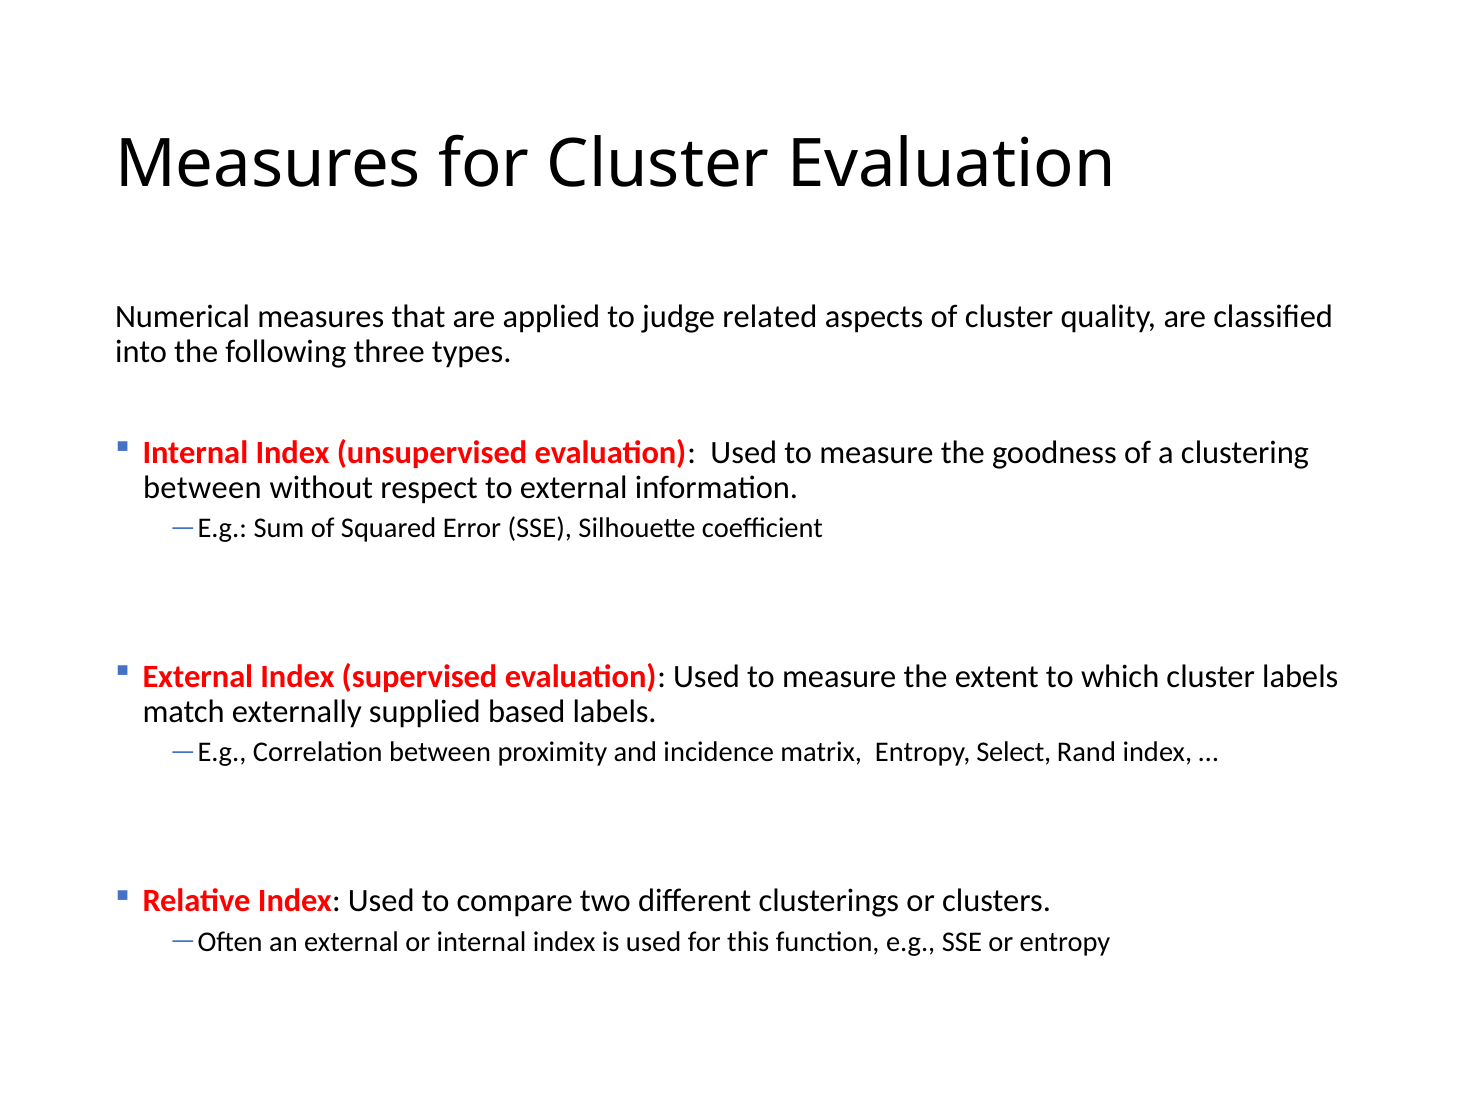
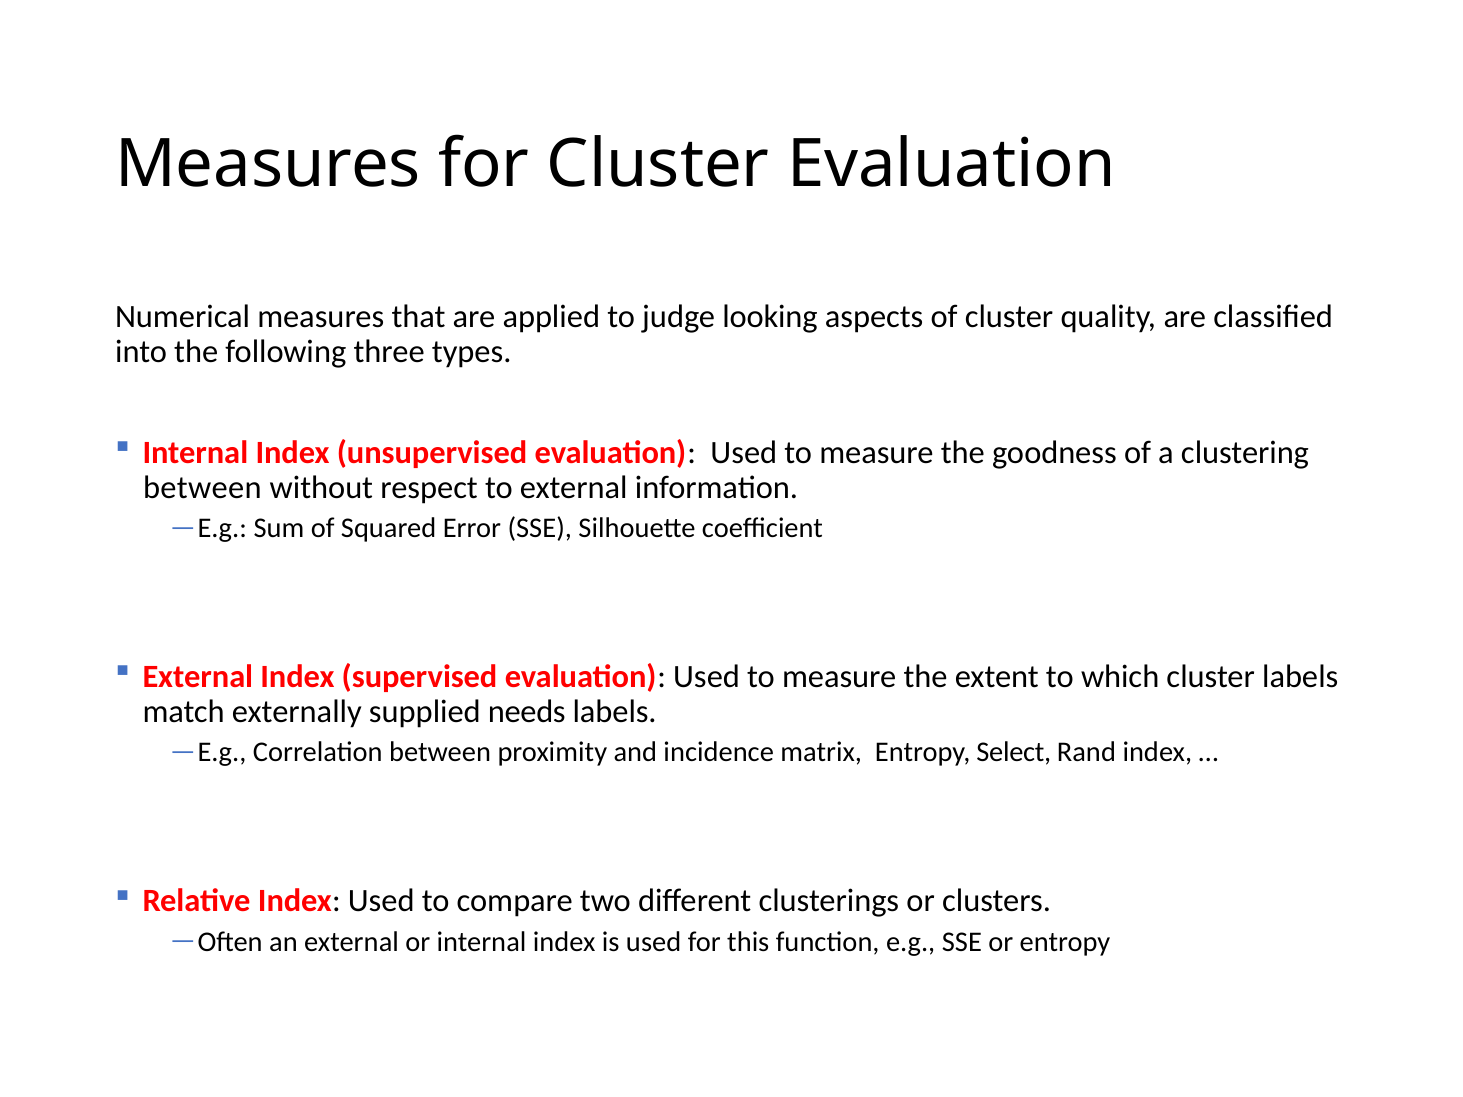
related: related -> looking
based: based -> needs
